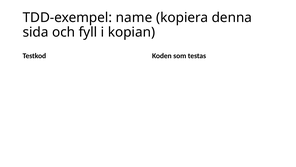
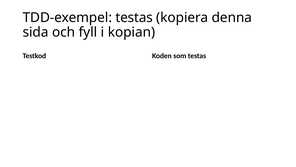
TDD-exempel name: name -> testas
